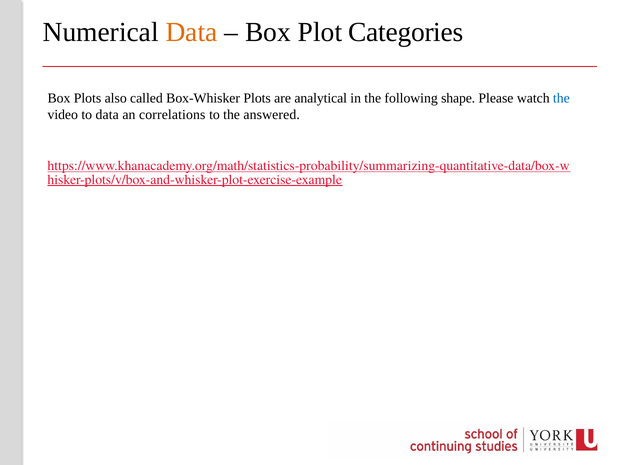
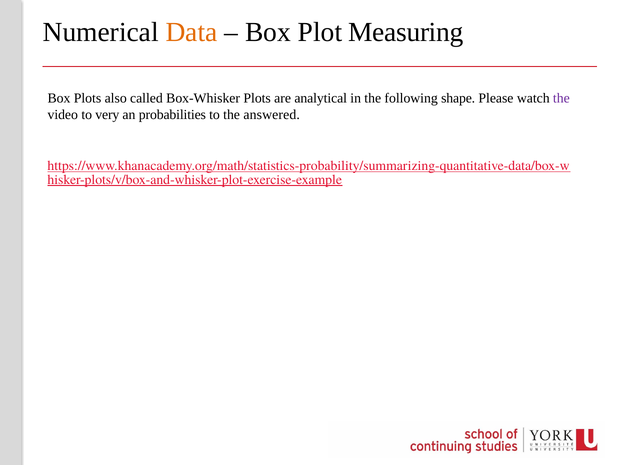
Categories: Categories -> Measuring
the at (561, 98) colour: blue -> purple
to data: data -> very
correlations: correlations -> probabilities
